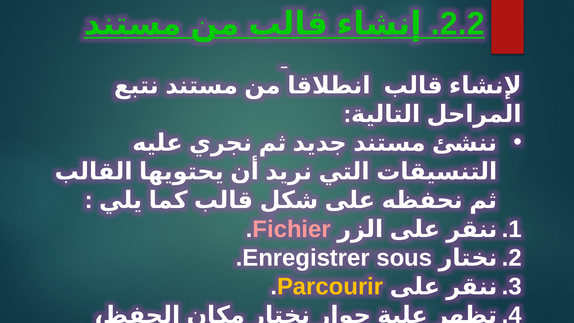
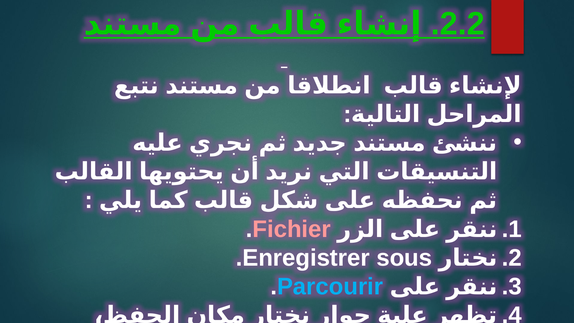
Parcourir colour: yellow -> light blue
